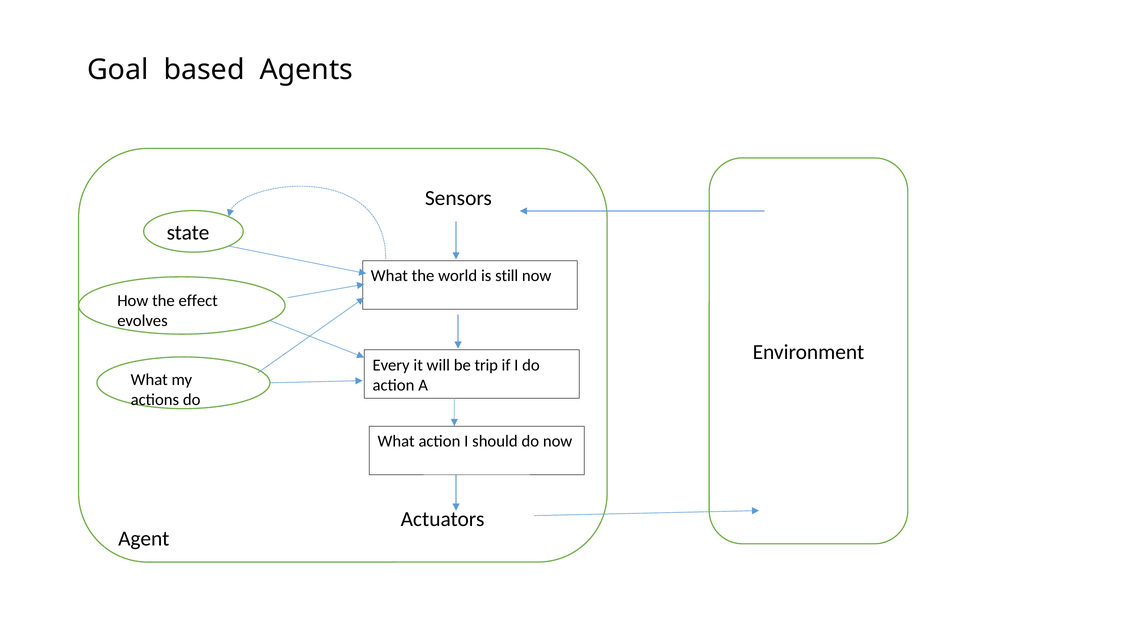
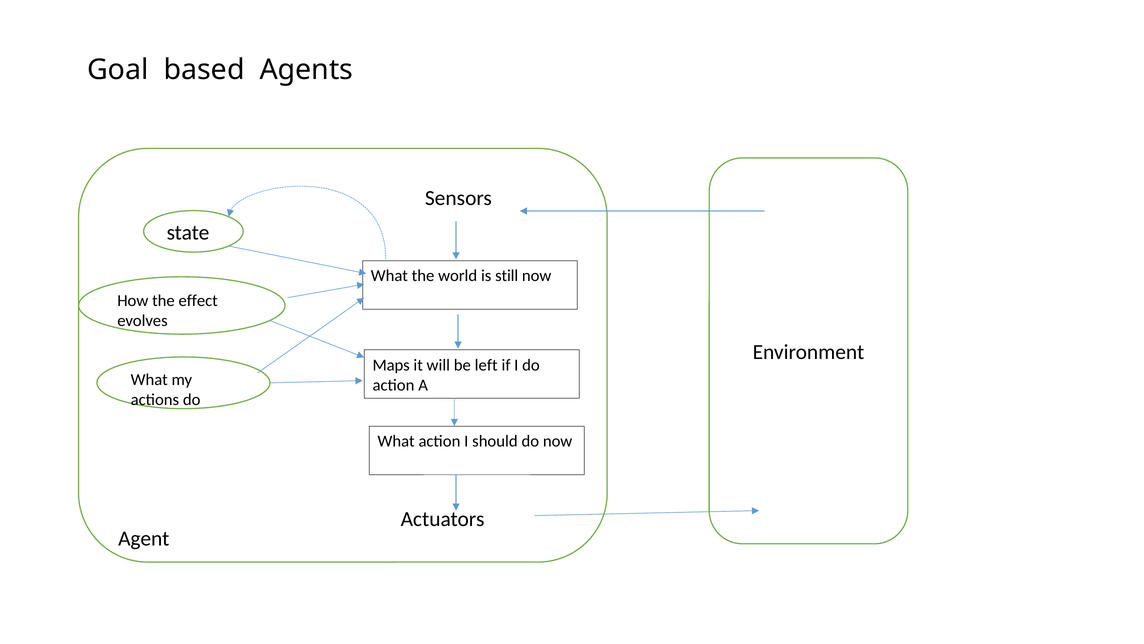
Every: Every -> Maps
trip: trip -> left
